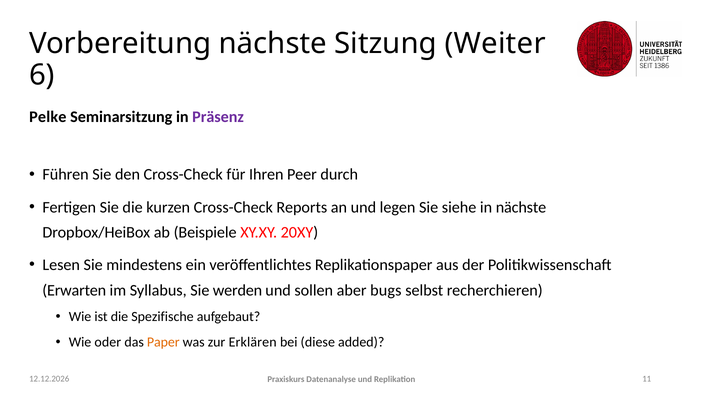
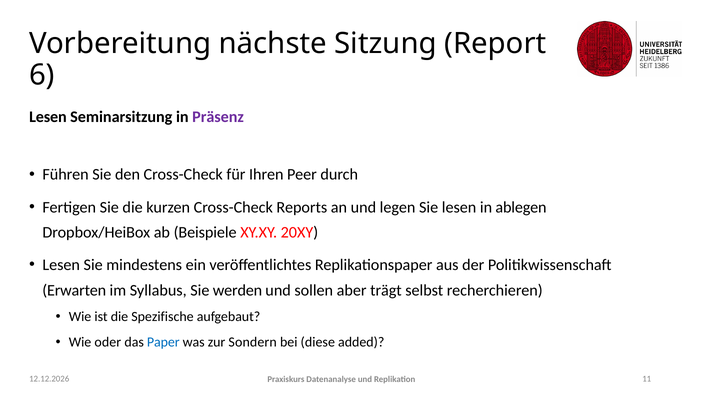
Weiter: Weiter -> Report
Pelke at (48, 117): Pelke -> Lesen
Sie siehe: siehe -> lesen
in nächste: nächste -> ablegen
bugs: bugs -> trägt
Paper colour: orange -> blue
Erklären: Erklären -> Sondern
